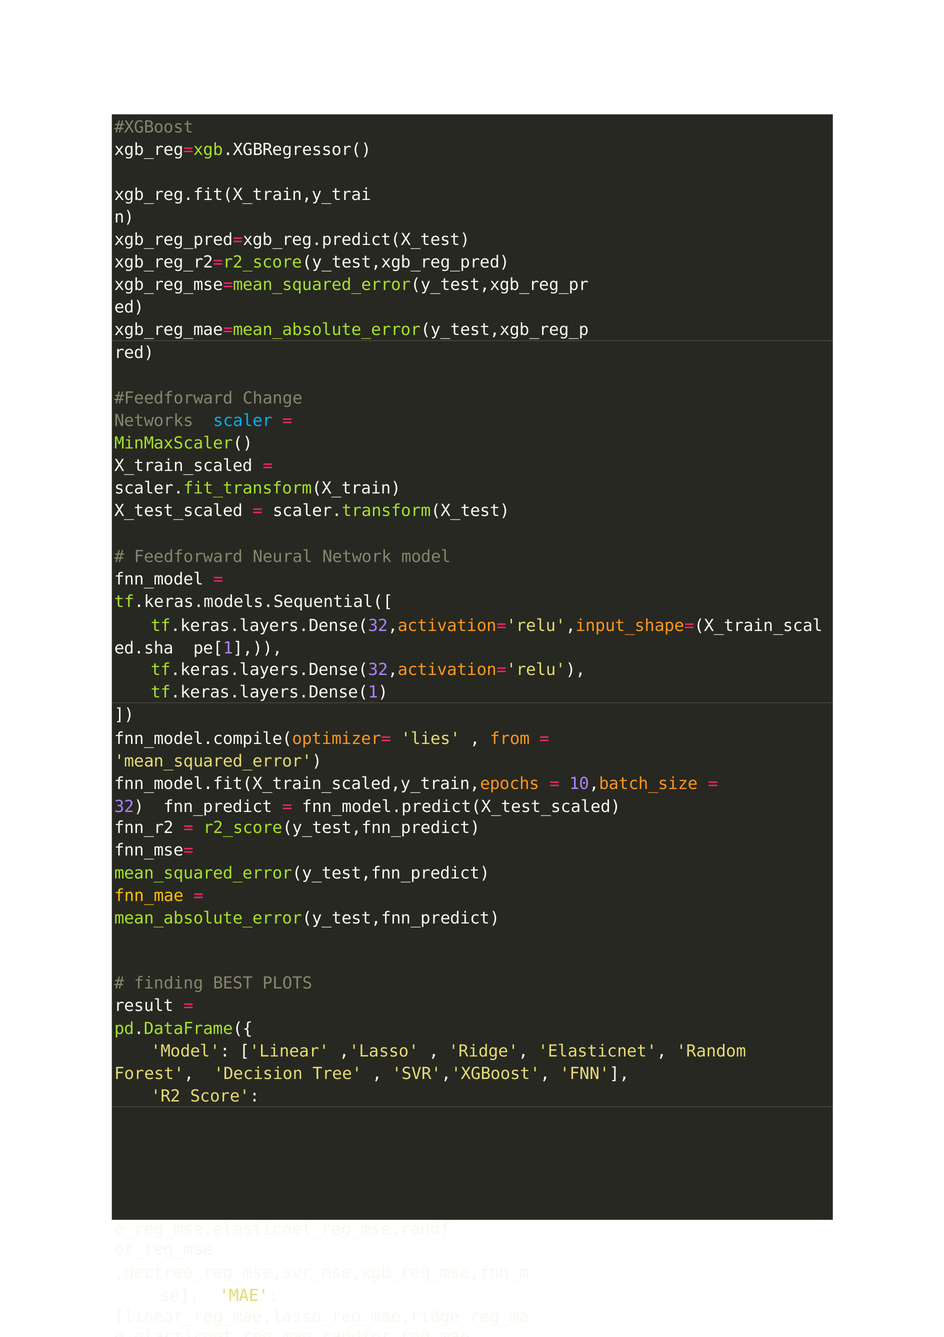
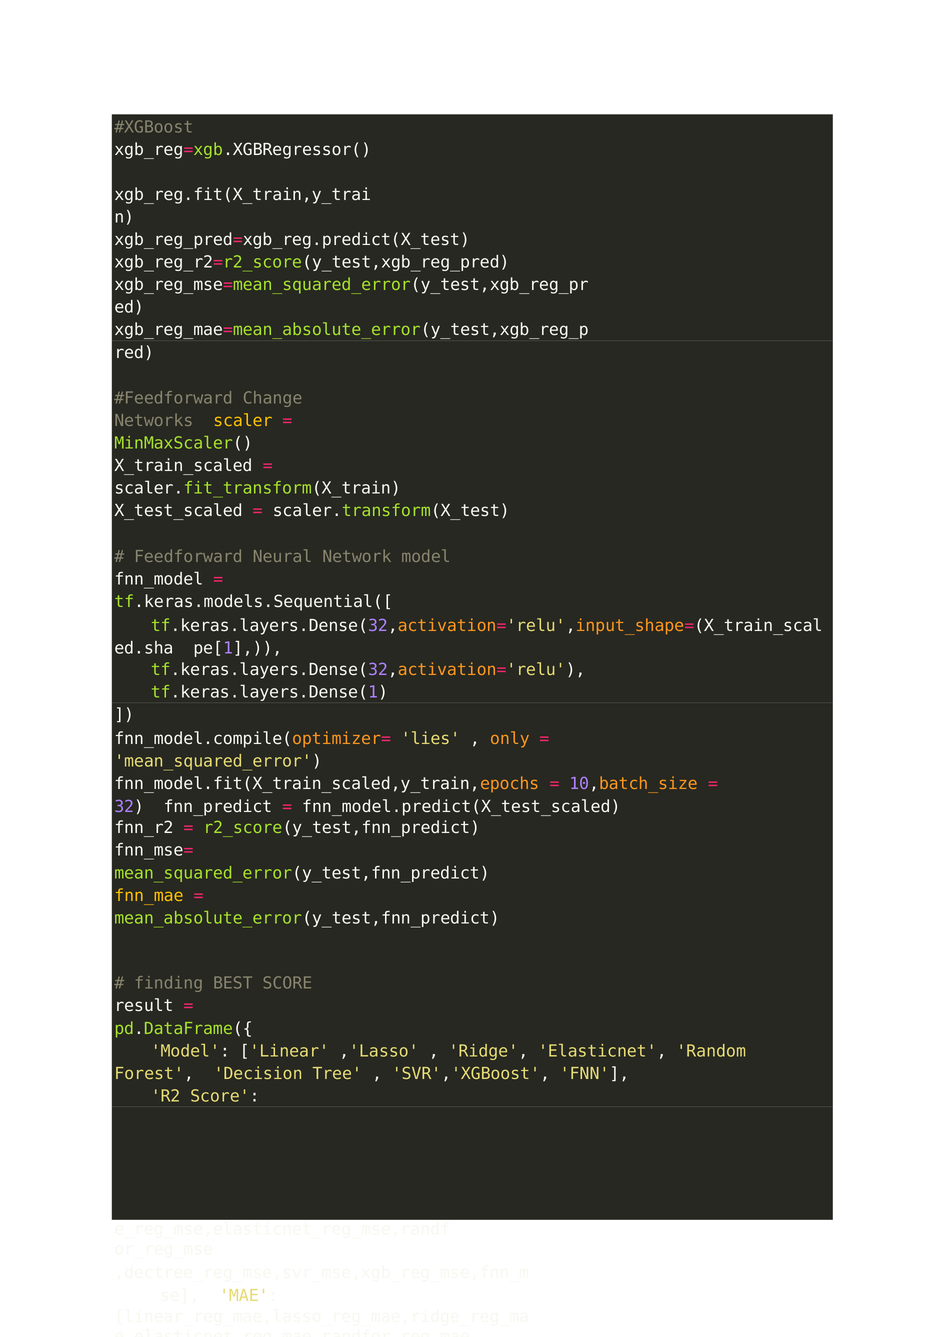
scaler colour: light blue -> yellow
from: from -> only
BEST PLOTS: PLOTS -> SCORE
